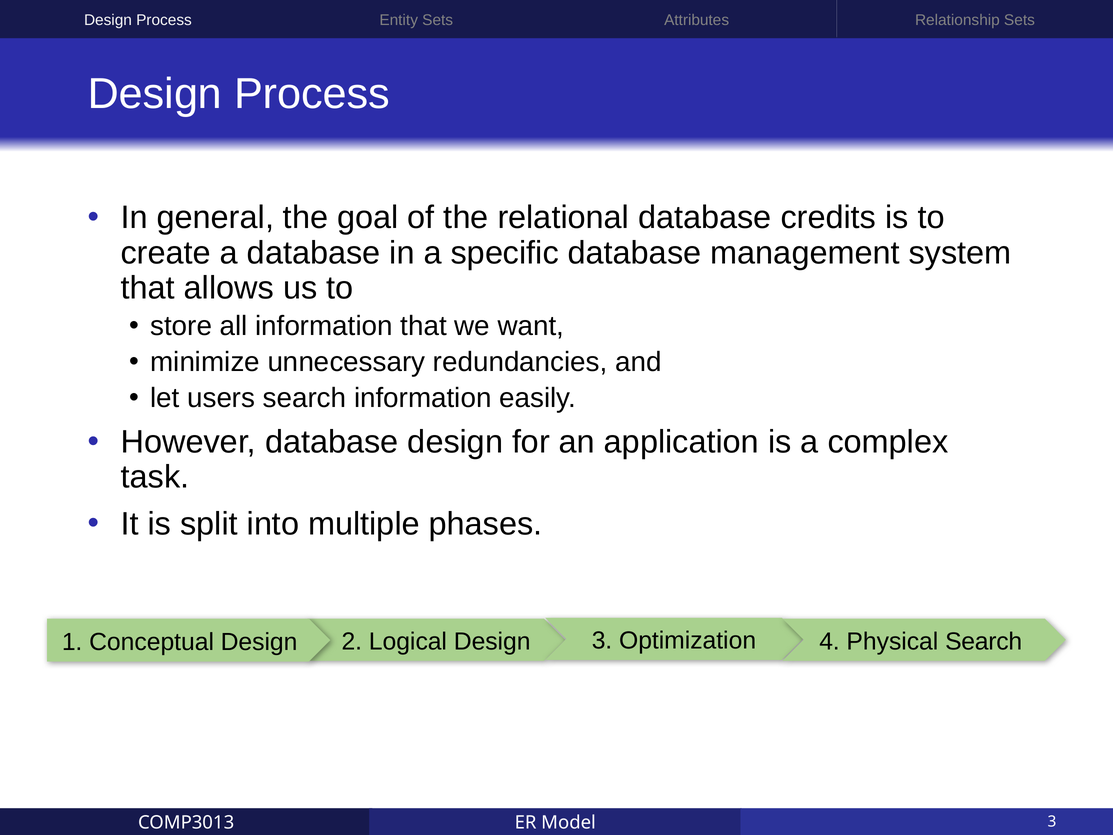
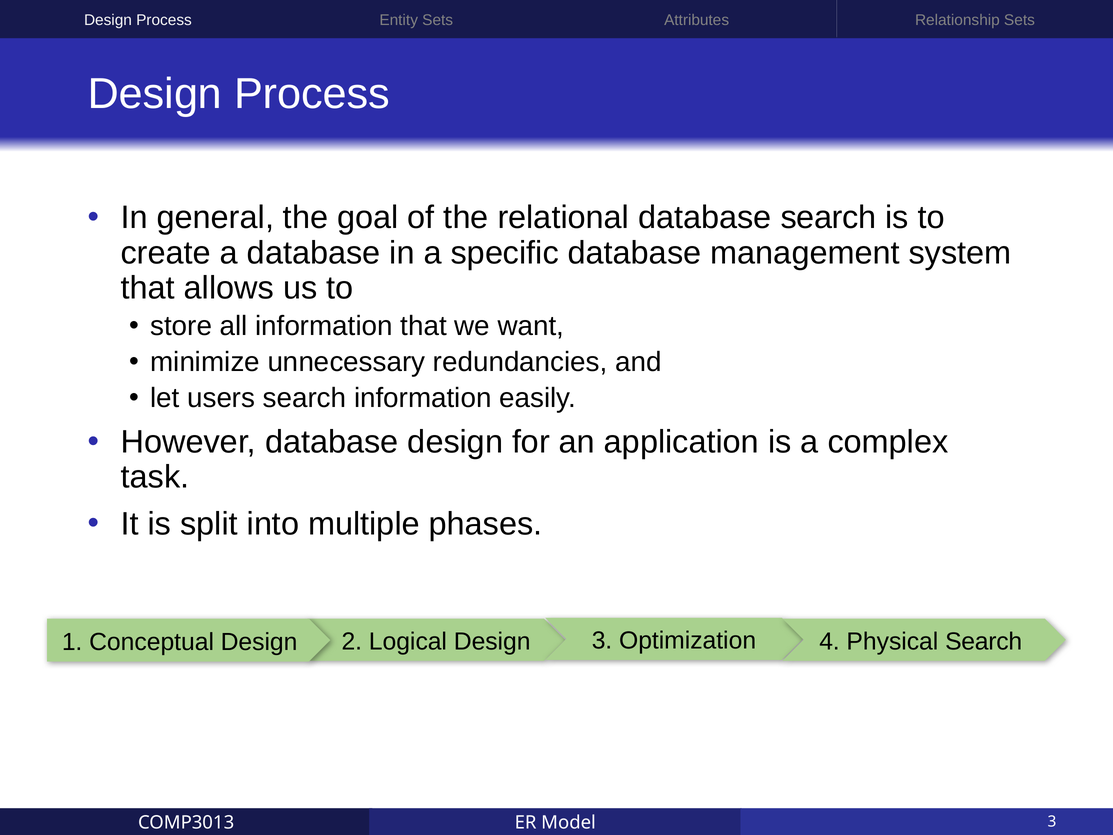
database credits: credits -> search
